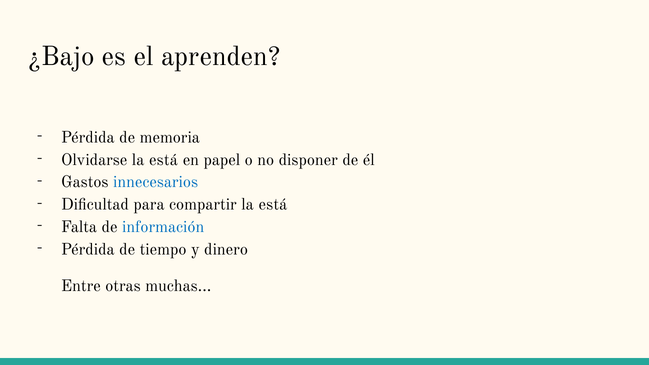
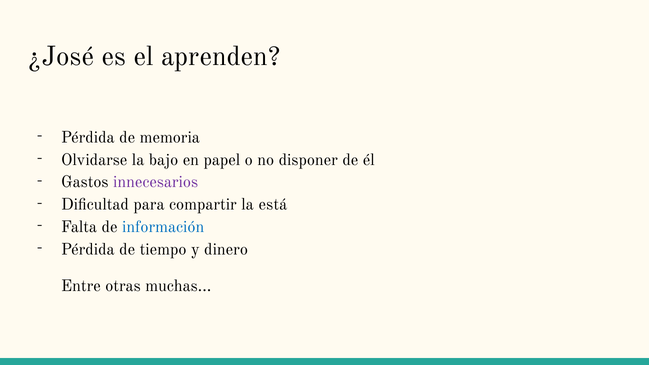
¿Bajo: ¿Bajo -> ¿José
Olvidarse la está: está -> bajo
innecesarios colour: blue -> purple
